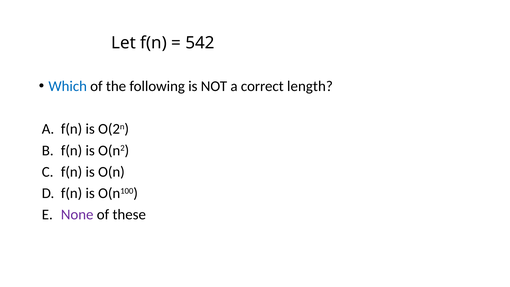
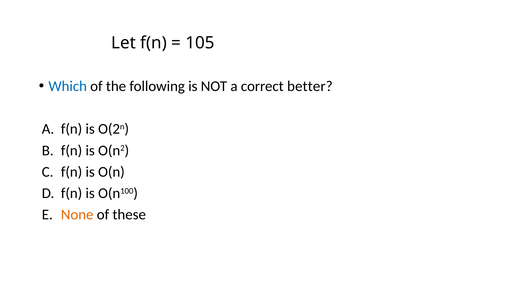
542: 542 -> 105
length: length -> better
None colour: purple -> orange
